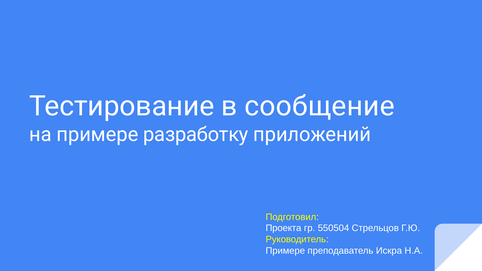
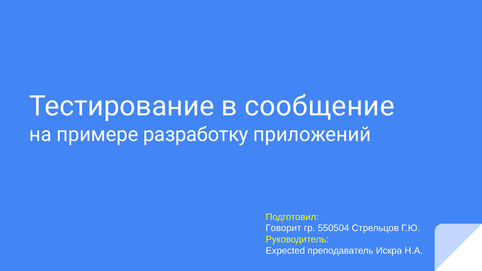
Проекта: Проекта -> Говорит
Примере at (285, 251): Примере -> Expected
